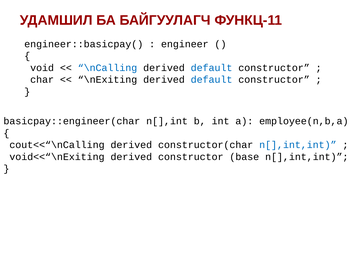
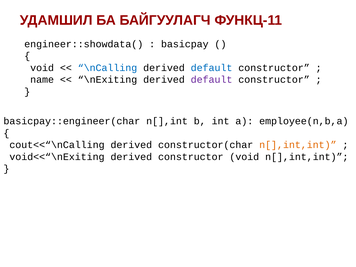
engineer::basicpay(: engineer::basicpay( -> engineer::showdata(
engineer: engineer -> basicpay
char: char -> name
default at (212, 80) colour: blue -> purple
n[],int,int at (298, 145) colour: blue -> orange
constructor base: base -> void
